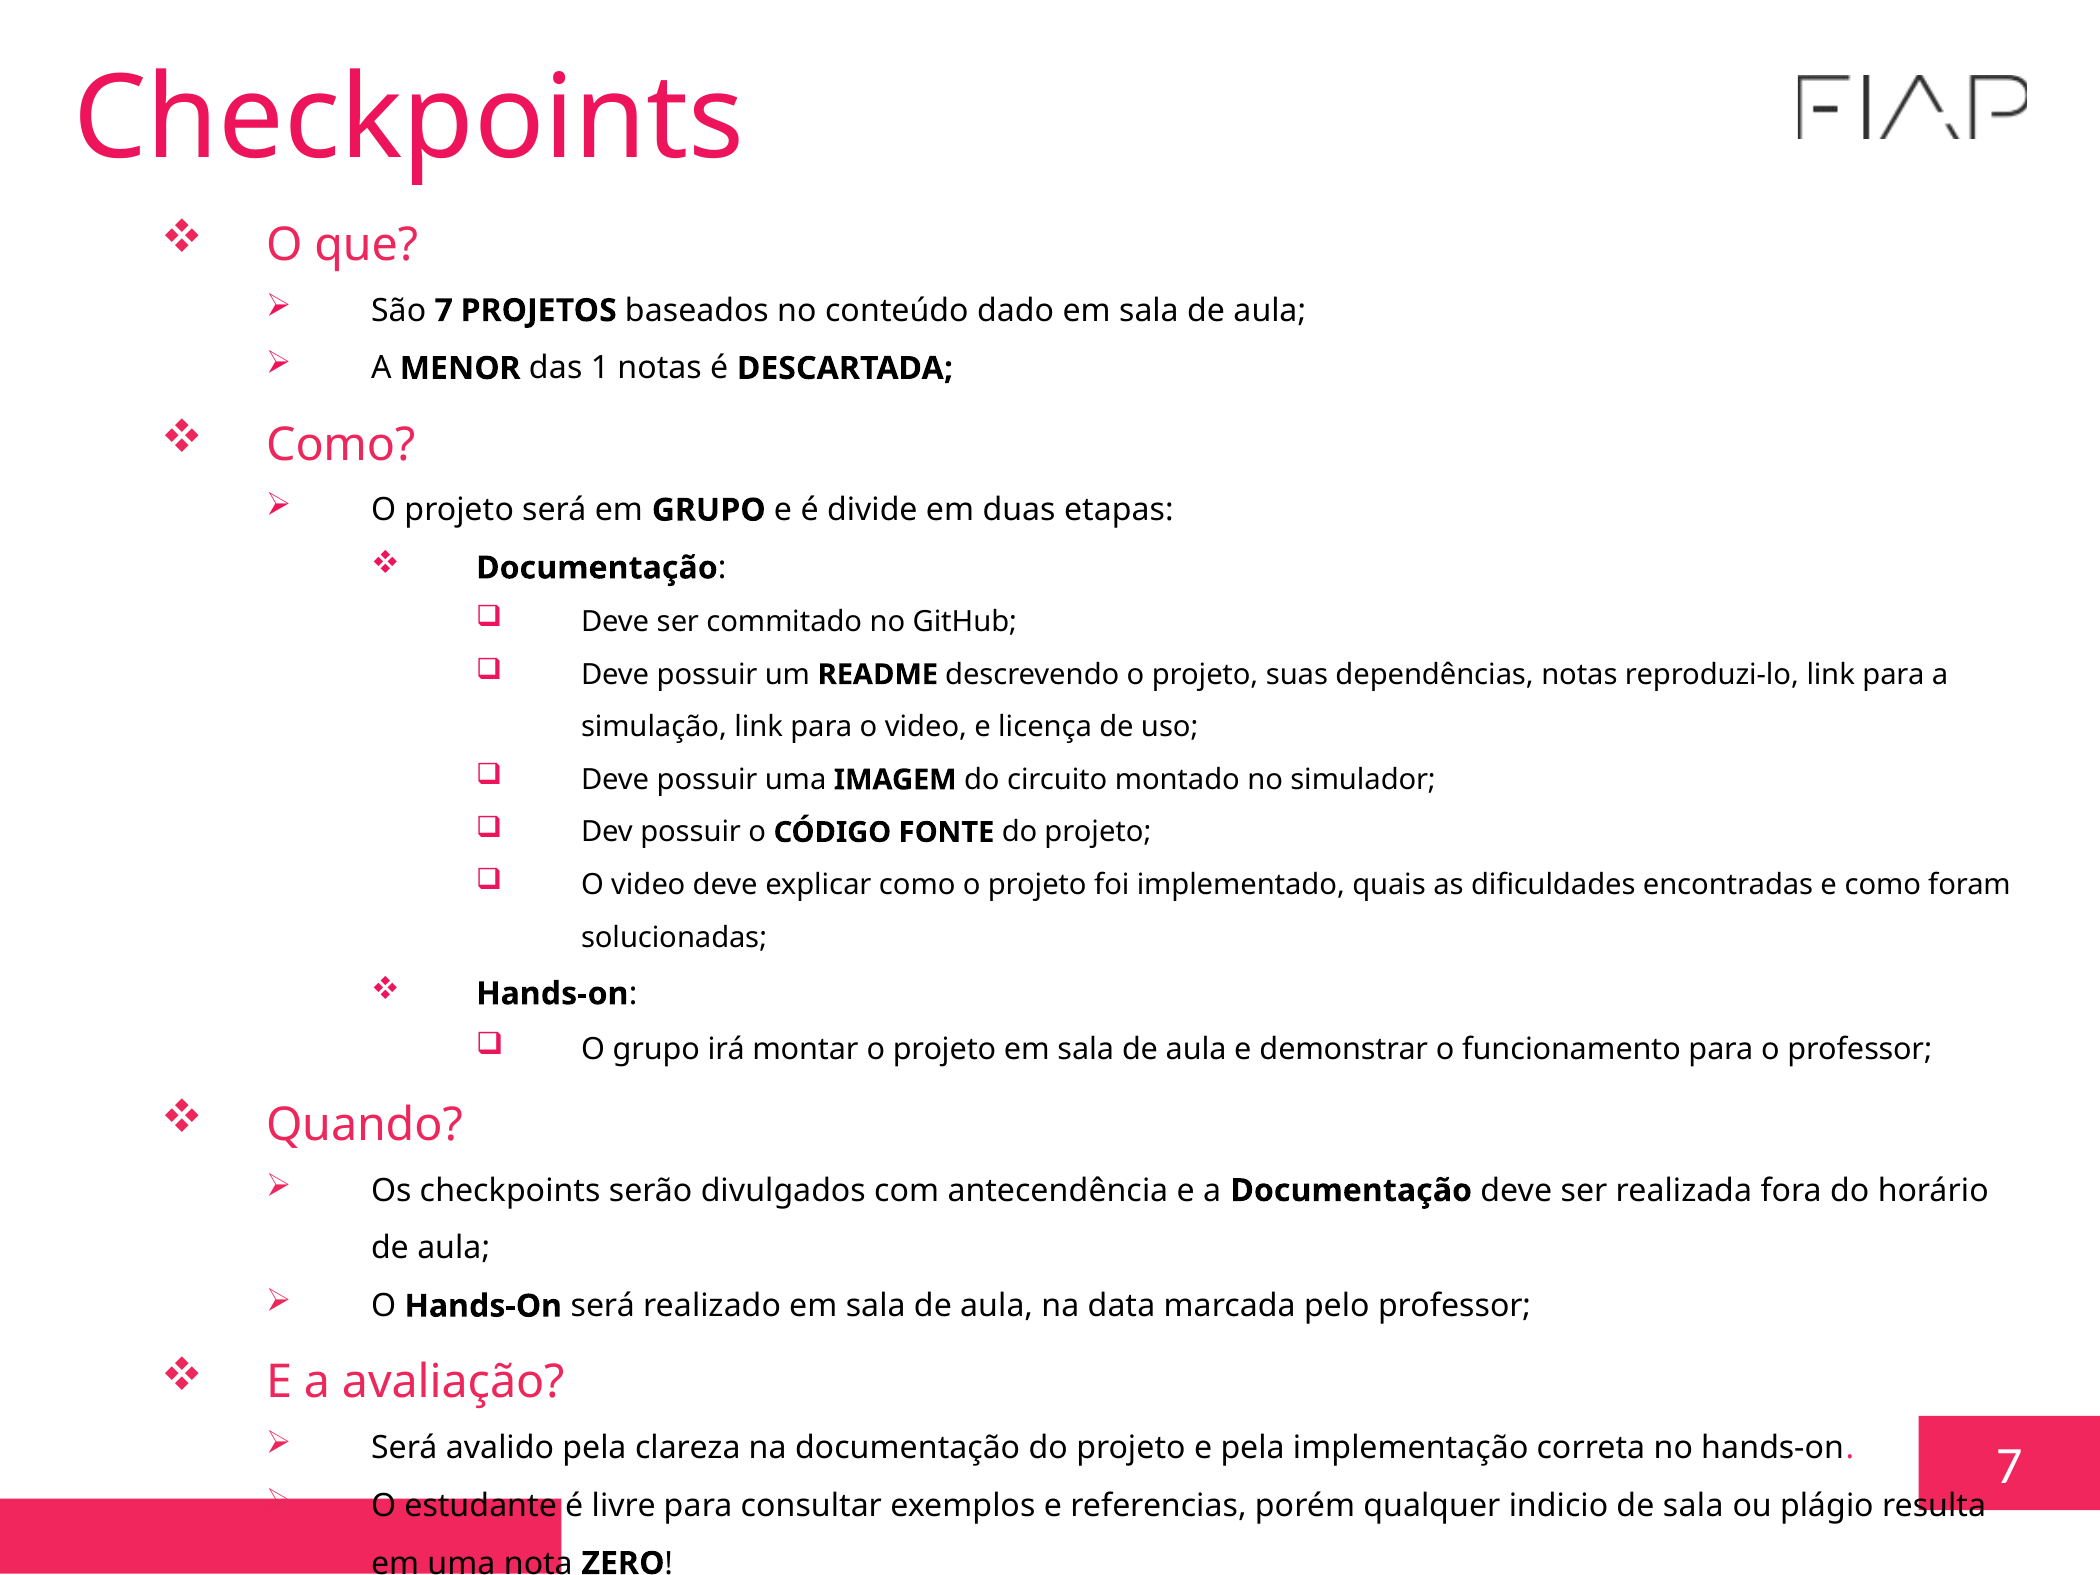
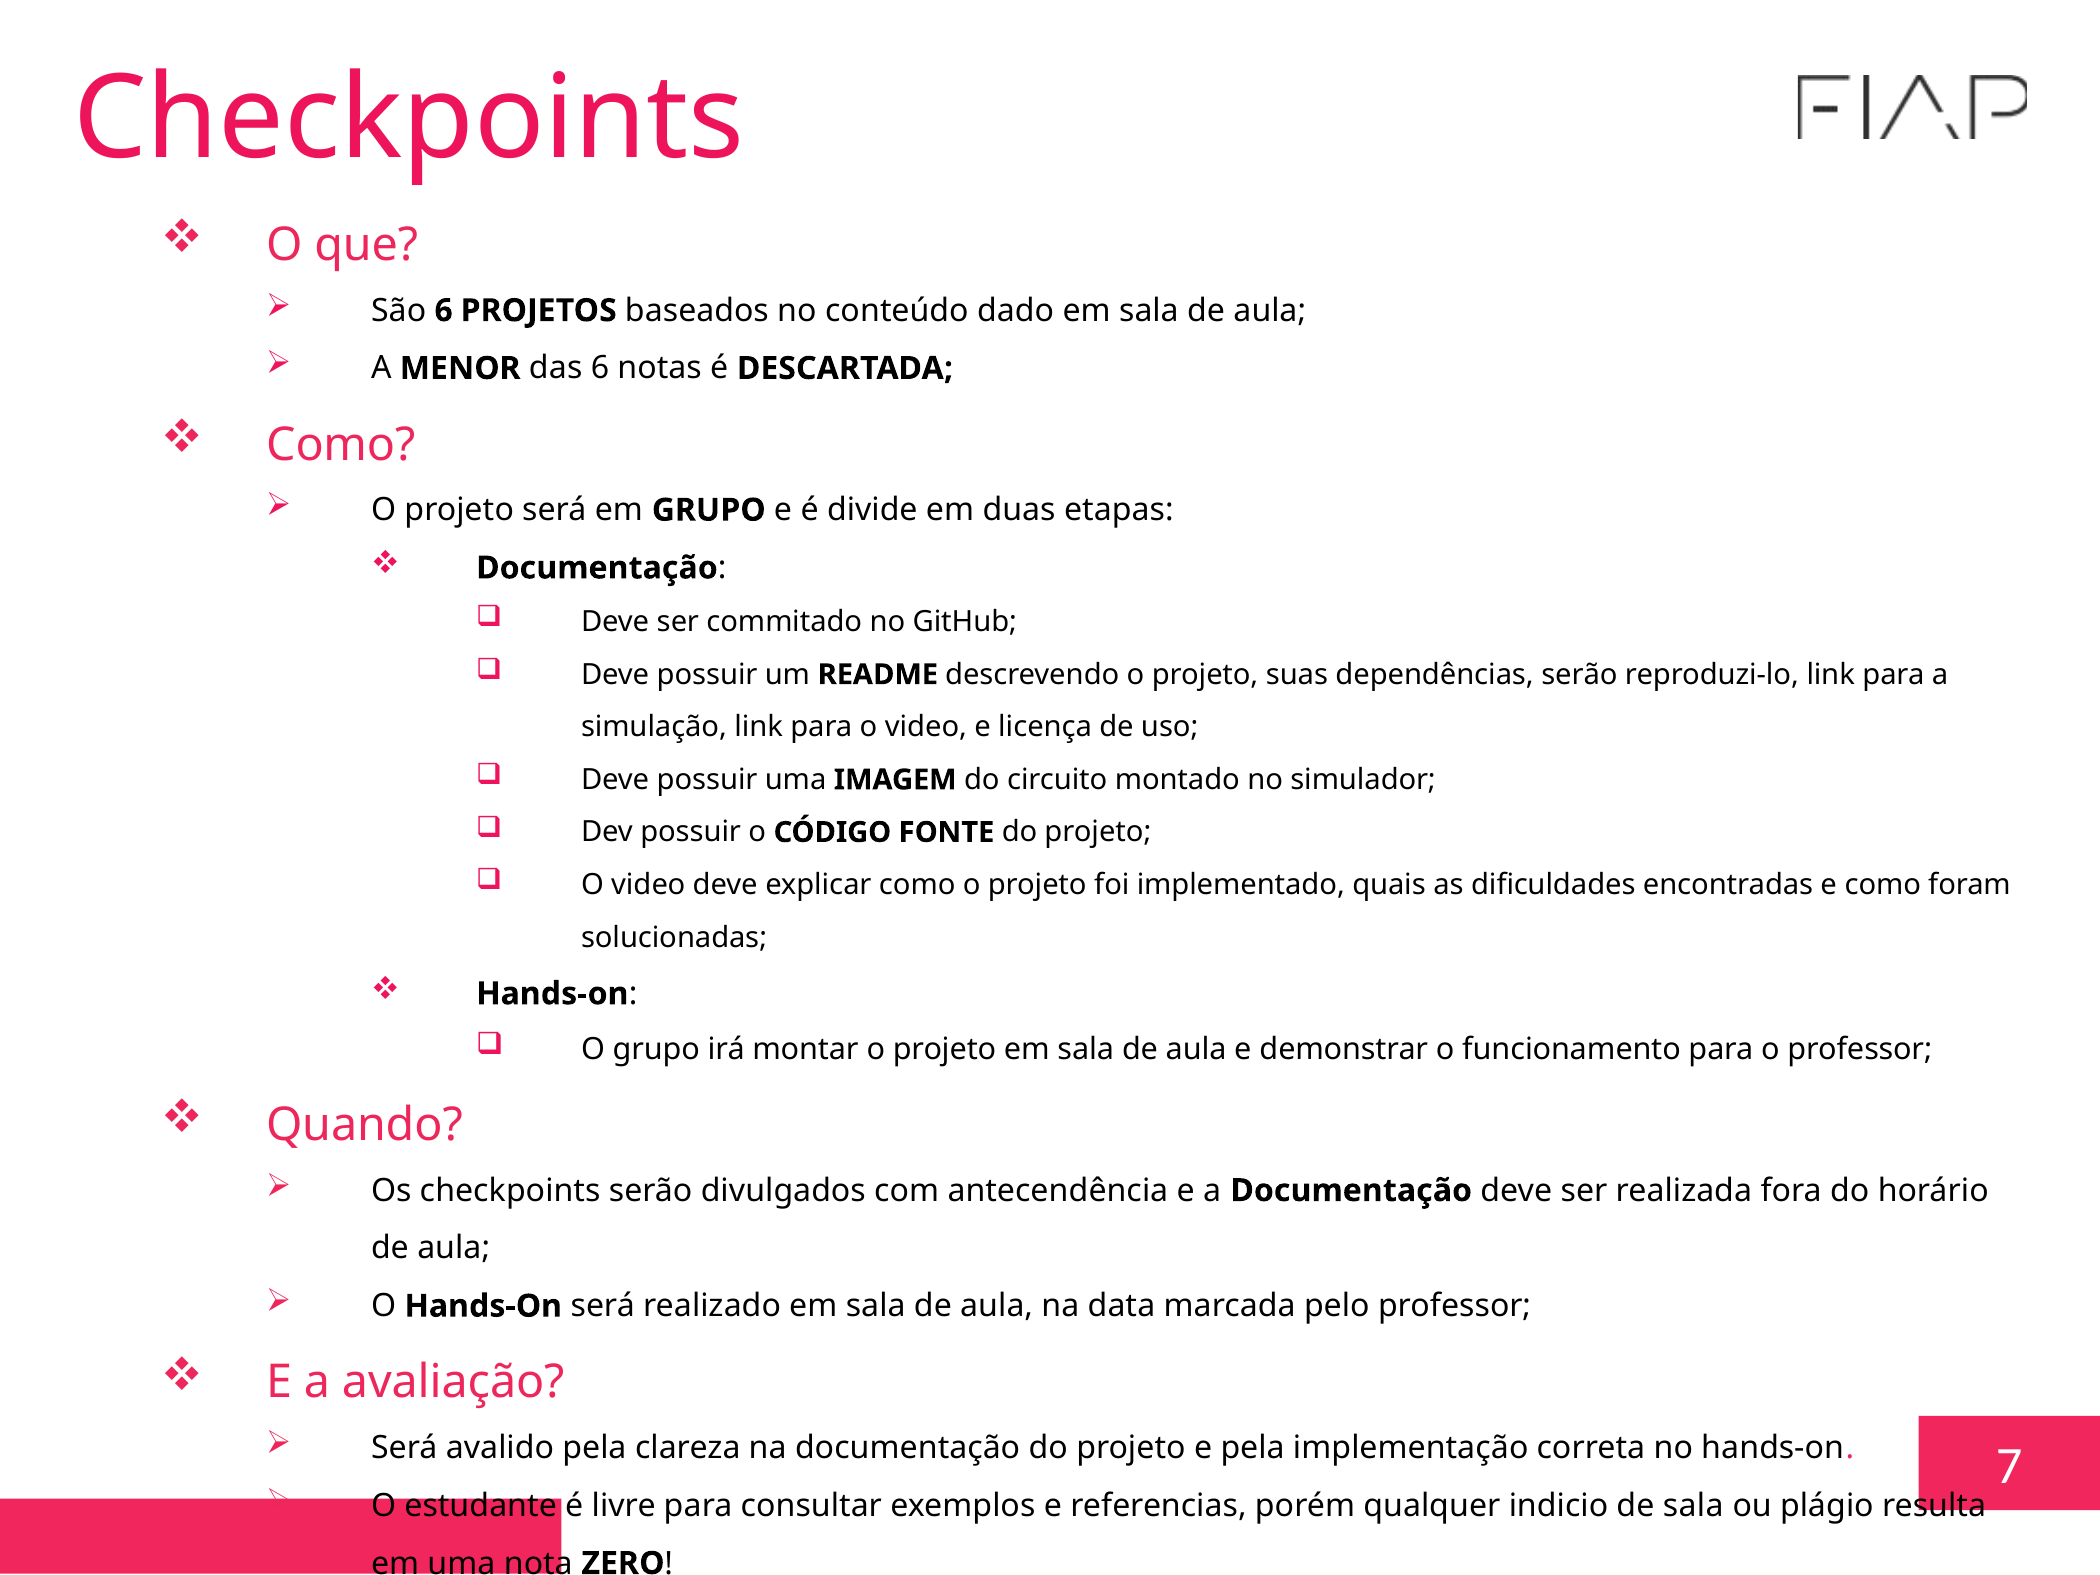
São 7: 7 -> 6
das 1: 1 -> 6
dependências notas: notas -> serão
